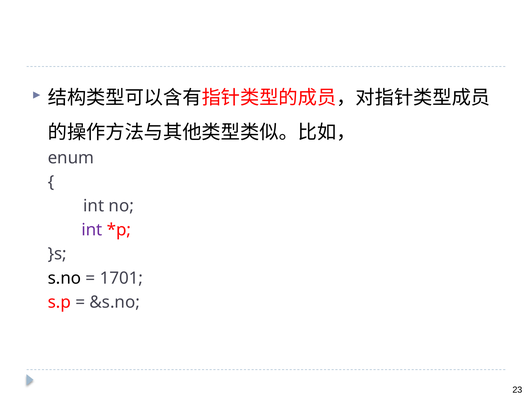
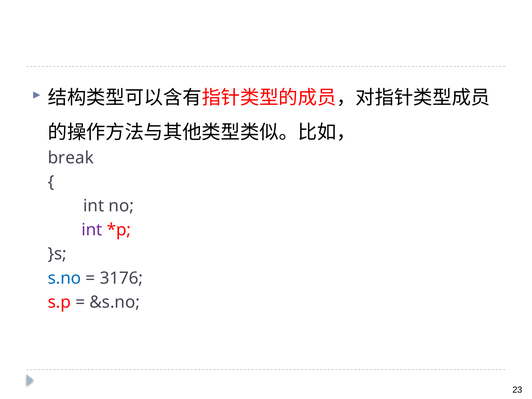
enum: enum -> break
s.no colour: black -> blue
1701: 1701 -> 3176
